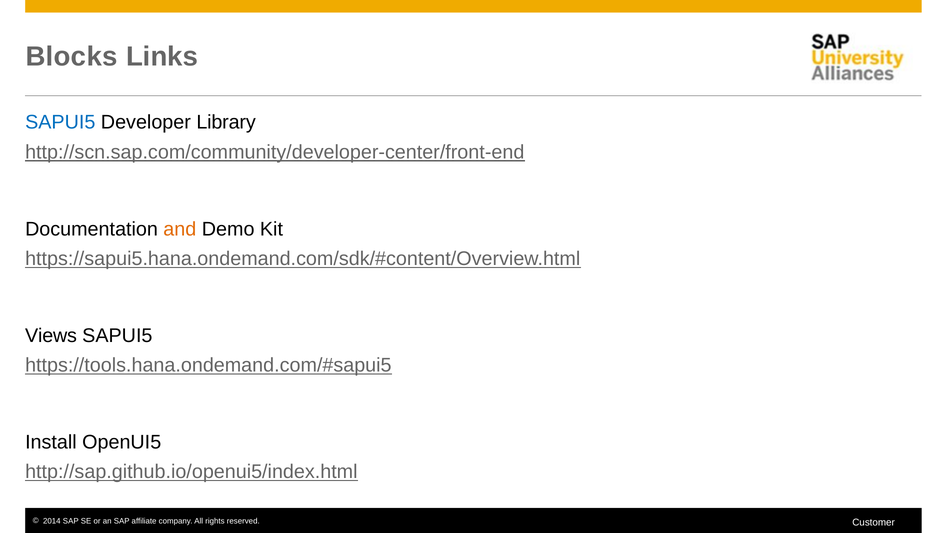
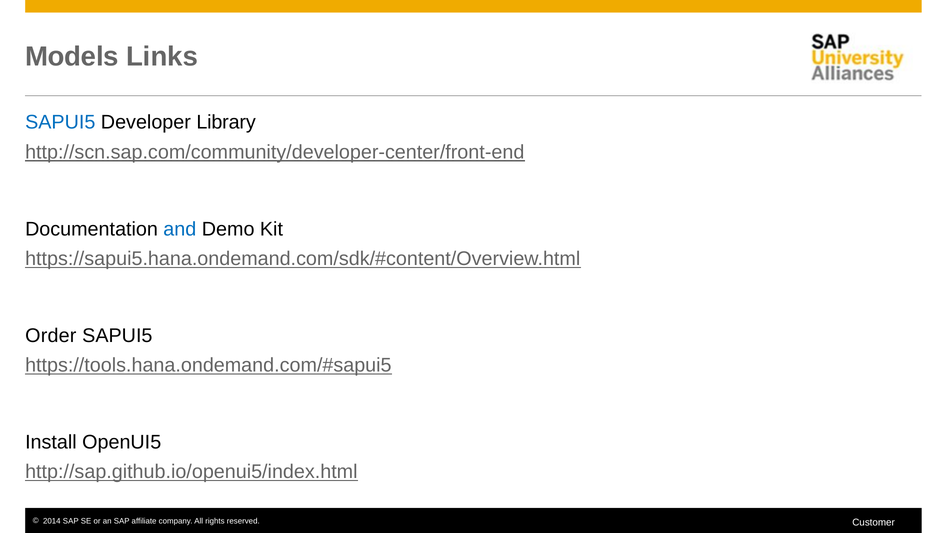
Blocks: Blocks -> Models
and colour: orange -> blue
Views: Views -> Order
